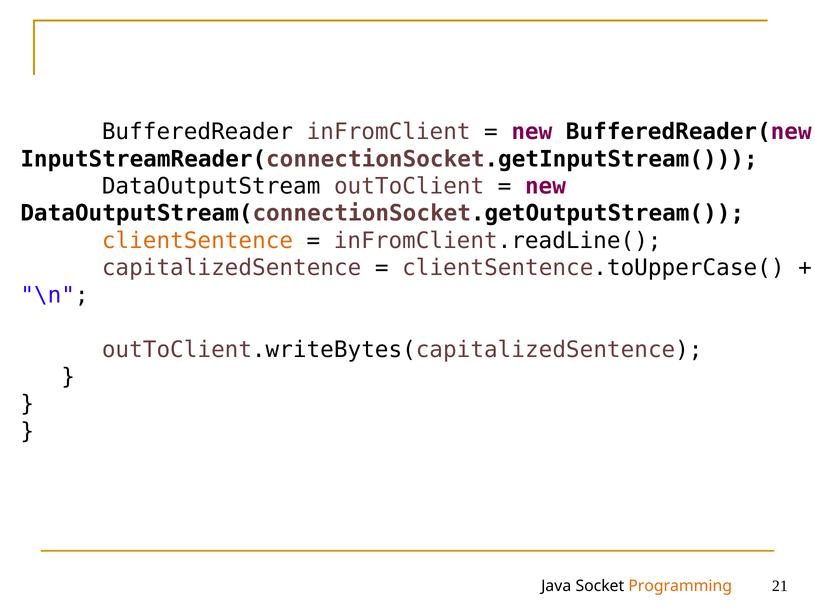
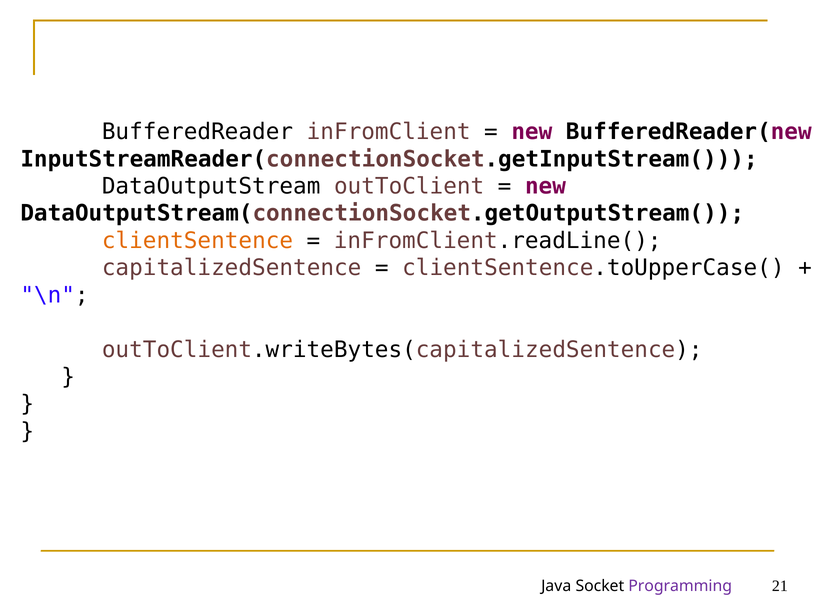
Programming colour: orange -> purple
